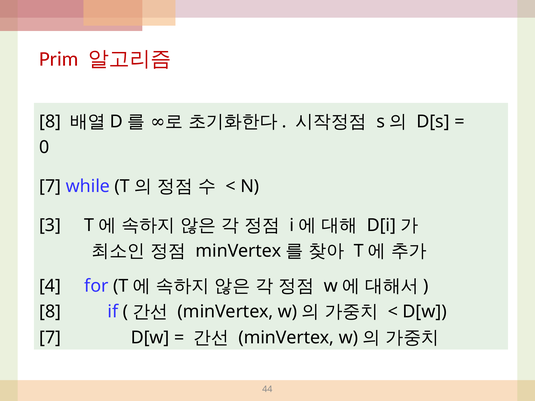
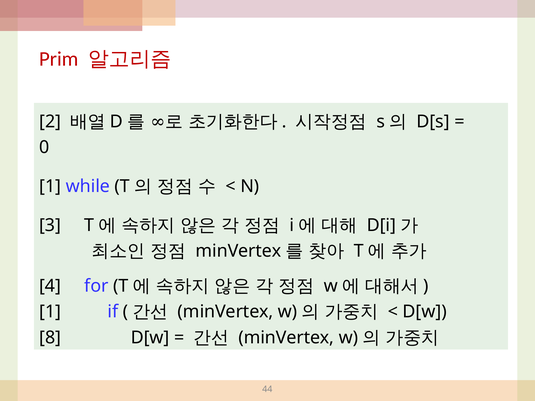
8 at (50, 122): 8 -> 2
7 at (50, 187): 7 -> 1
8 at (50, 312): 8 -> 1
7 at (50, 338): 7 -> 8
